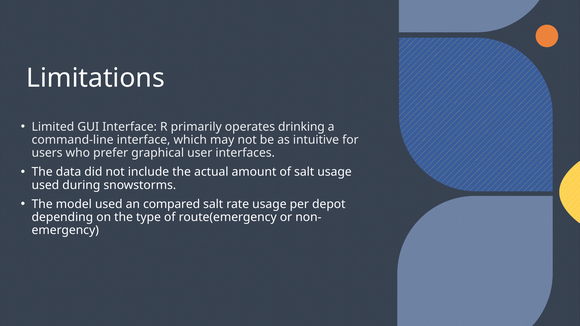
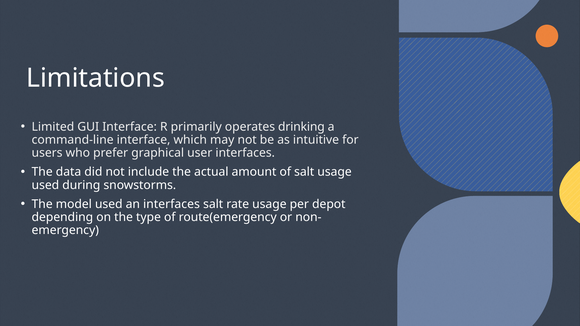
an compared: compared -> interfaces
